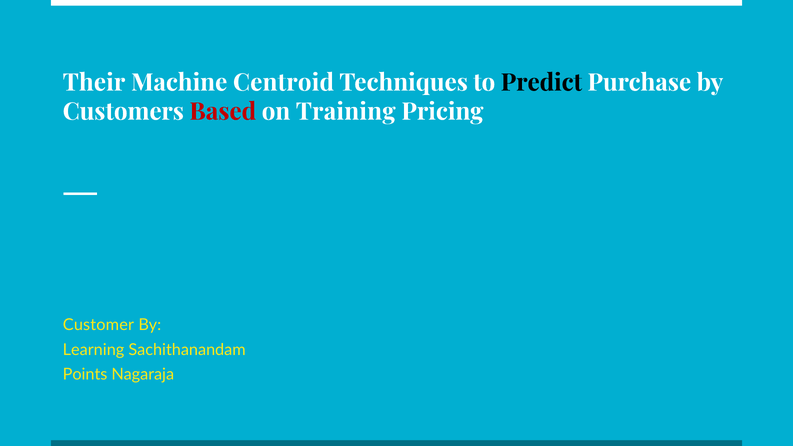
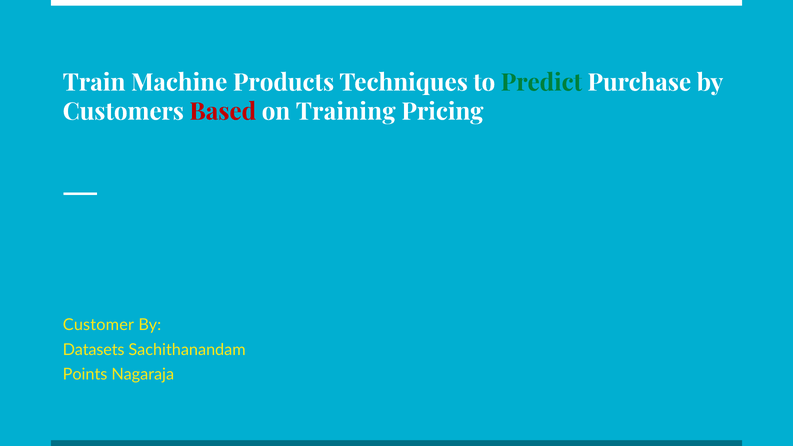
Their: Their -> Train
Centroid: Centroid -> Products
Predict colour: black -> green
Learning: Learning -> Datasets
